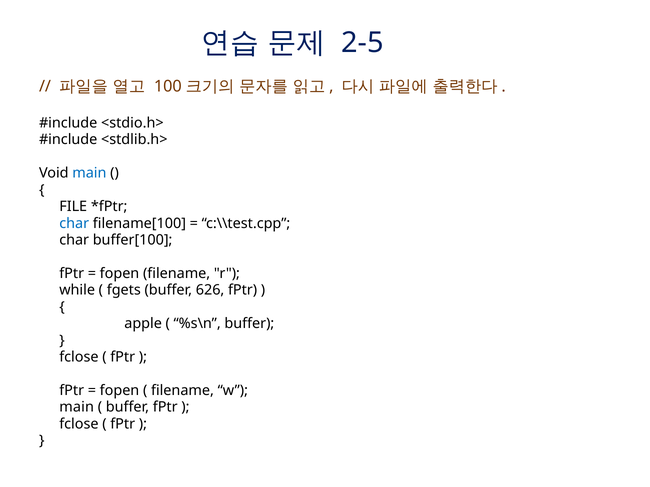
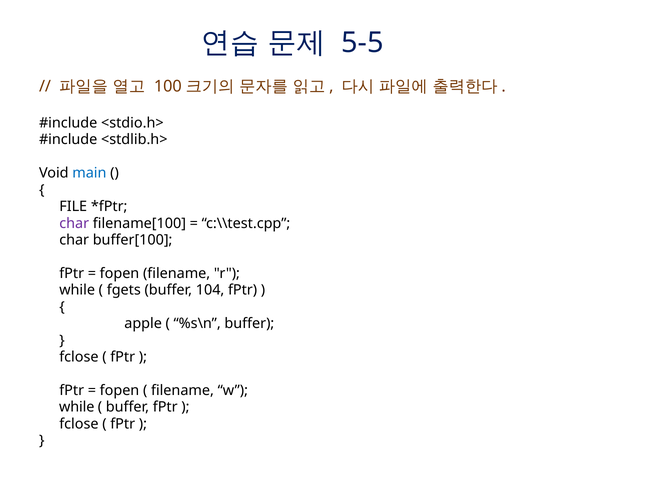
2-5: 2-5 -> 5-5
char at (74, 223) colour: blue -> purple
626: 626 -> 104
main at (77, 408): main -> while
